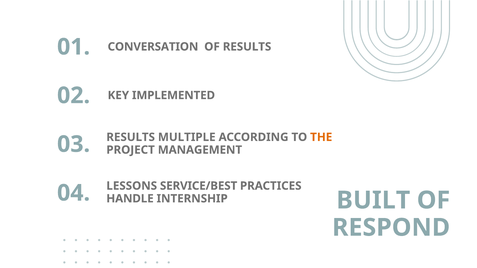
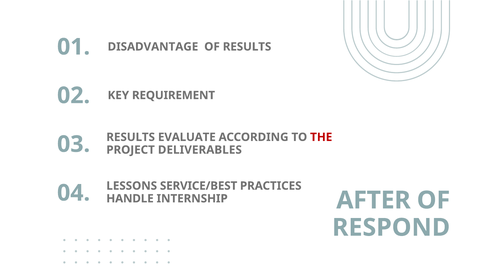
CONVERSATION: CONVERSATION -> DISADVANTAGE
IMPLEMENTED: IMPLEMENTED -> REQUIREMENT
MULTIPLE: MULTIPLE -> EVALUATE
THE colour: orange -> red
MANAGEMENT: MANAGEMENT -> DELIVERABLES
BUILT: BUILT -> AFTER
